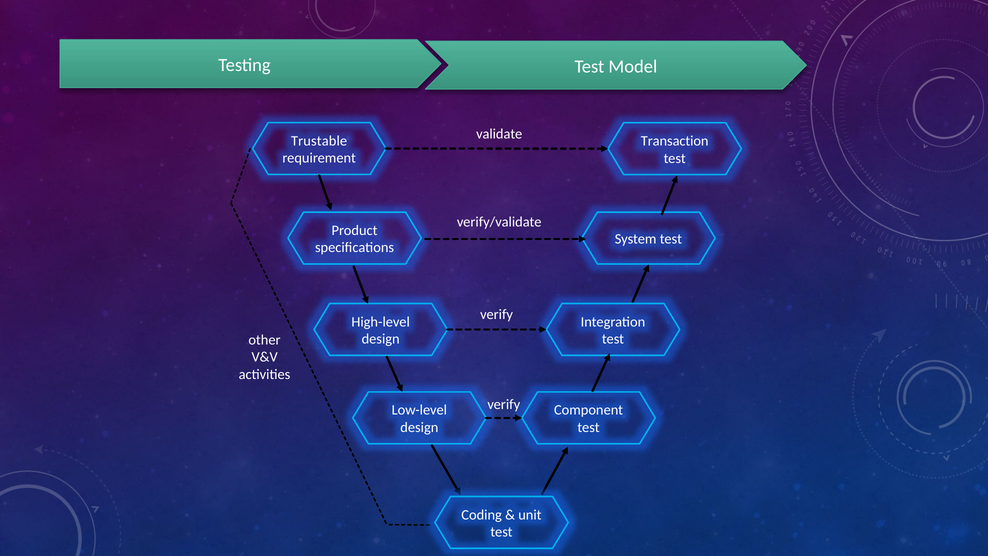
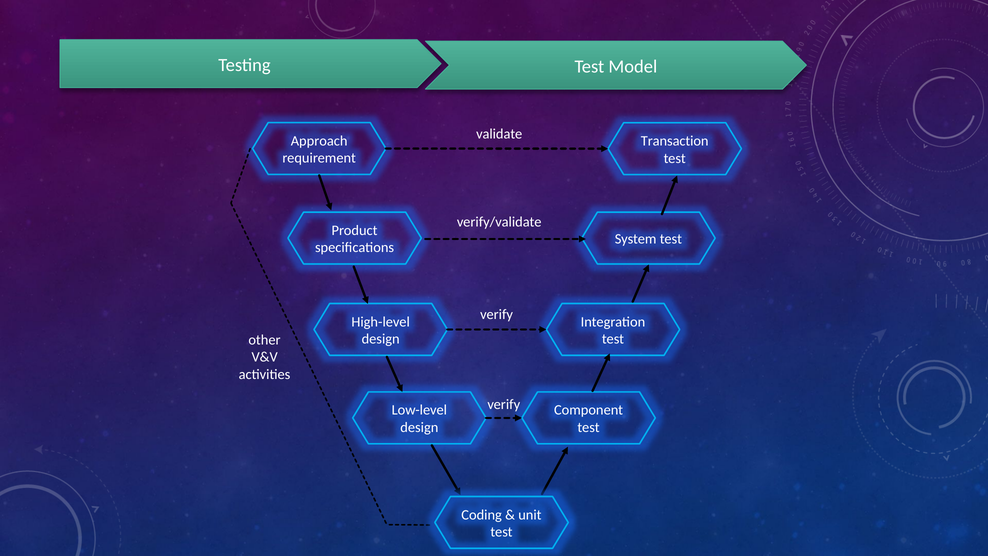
Trustable: Trustable -> Approach
